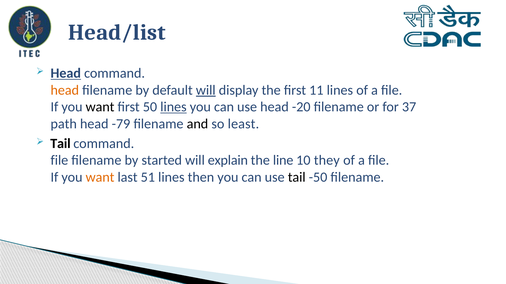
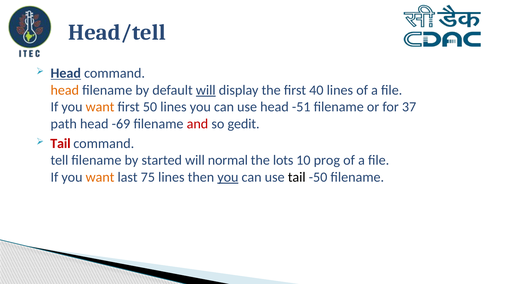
Head/list: Head/list -> Head/tell
11: 11 -> 40
want at (100, 107) colour: black -> orange
lines at (173, 107) underline: present -> none
-20: -20 -> -51
-79: -79 -> -69
and colour: black -> red
least: least -> gedit
Tail at (60, 144) colour: black -> red
file at (59, 161): file -> tell
explain: explain -> normal
line: line -> lots
they: they -> prog
51: 51 -> 75
you at (228, 178) underline: none -> present
